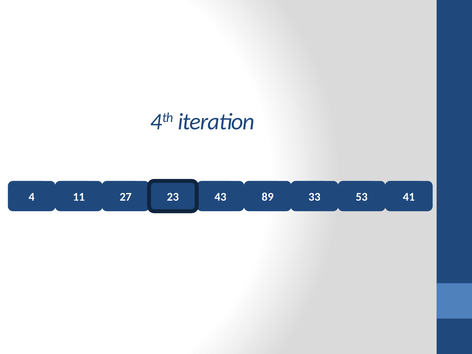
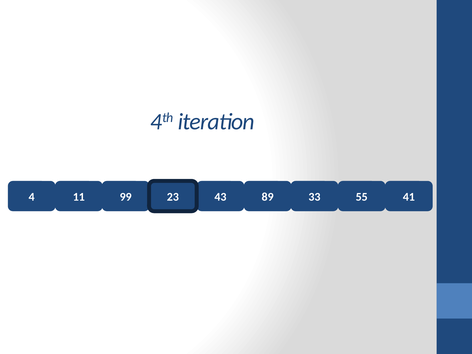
27: 27 -> 99
53: 53 -> 55
